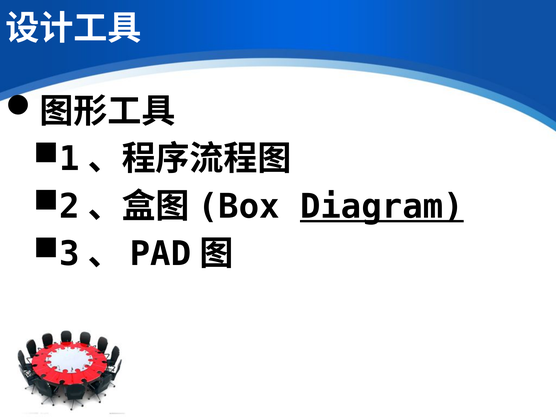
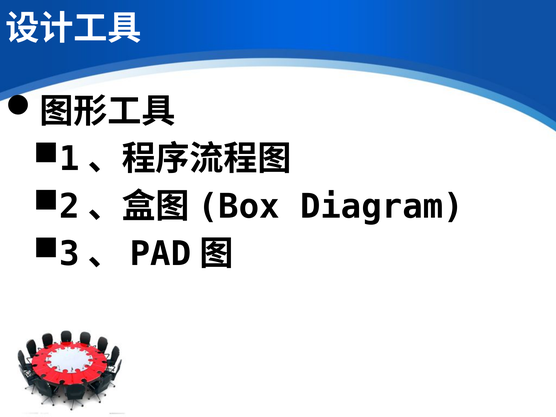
Diagram underline: present -> none
